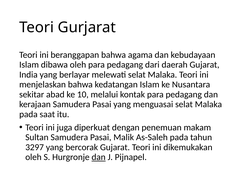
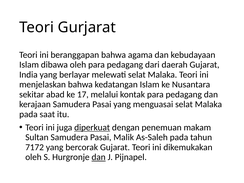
10: 10 -> 17
diperkuat underline: none -> present
3297: 3297 -> 7172
